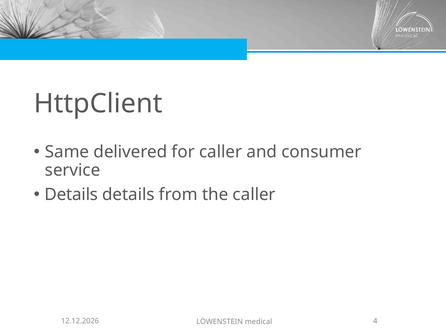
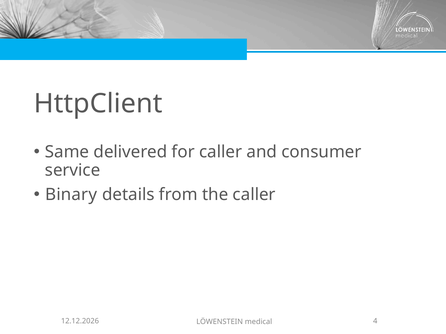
Details at (71, 195): Details -> Binary
